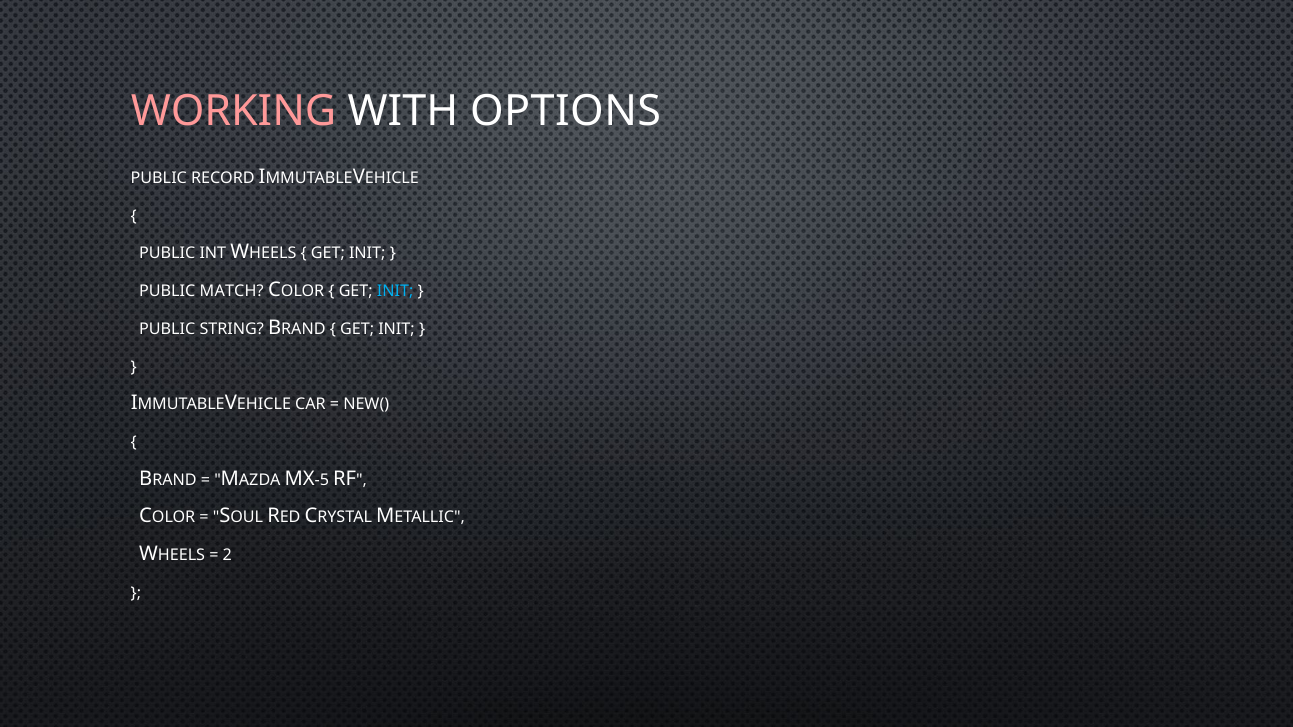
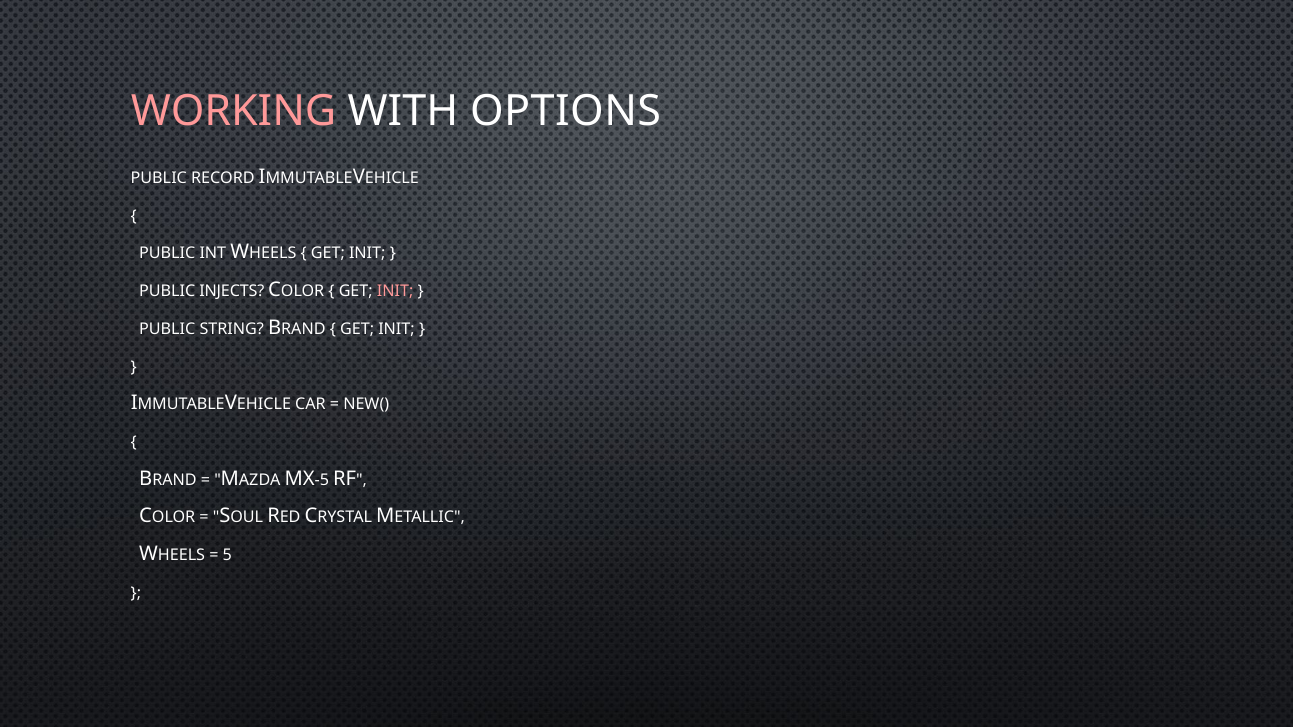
MATCH: MATCH -> INJECTS
INIT at (395, 291) colour: light blue -> pink
2: 2 -> 5
